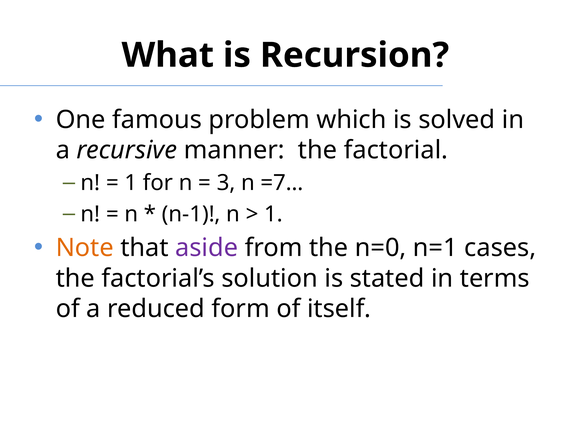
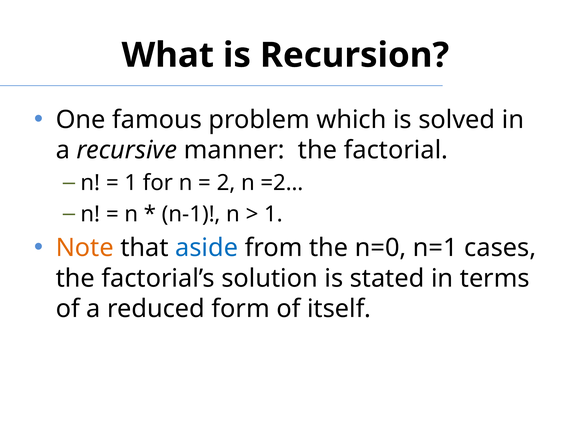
3: 3 -> 2
=7…: =7… -> =2…
aside colour: purple -> blue
